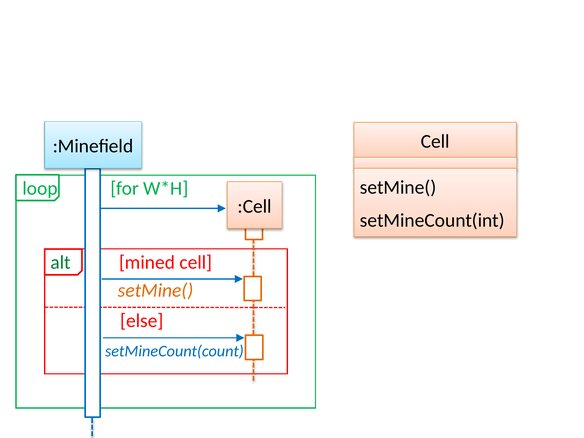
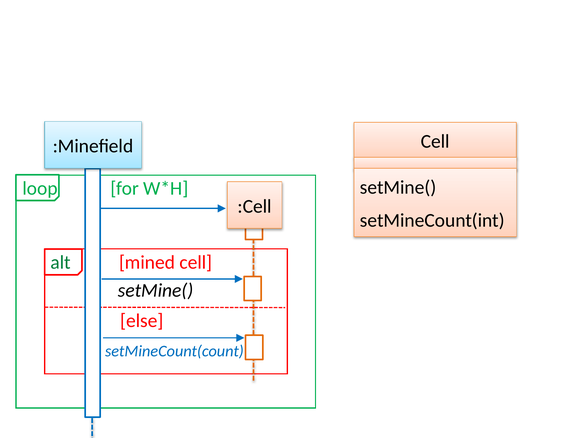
setMine( at (156, 290) colour: orange -> black
